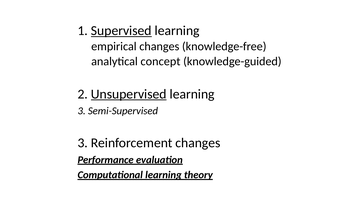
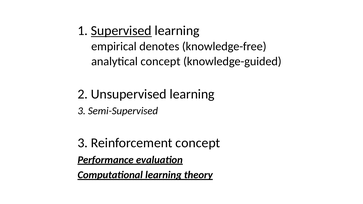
empirical changes: changes -> denotes
Unsupervised underline: present -> none
Reinforcement changes: changes -> concept
